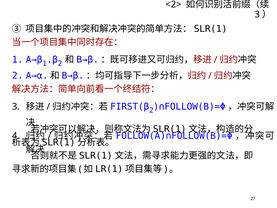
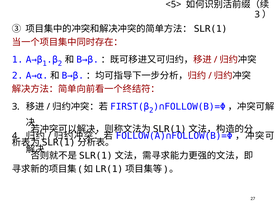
<2>: <2> -> <5>
